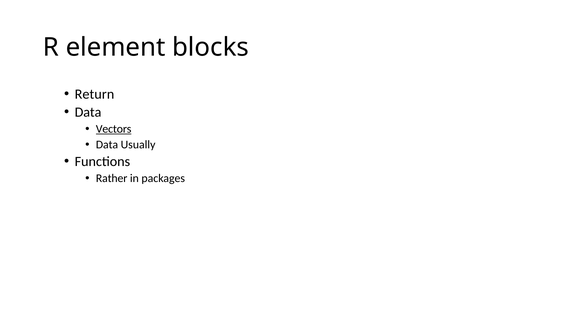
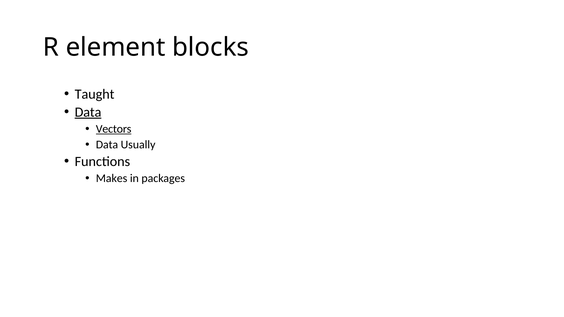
Return: Return -> Taught
Data at (88, 112) underline: none -> present
Rather: Rather -> Makes
